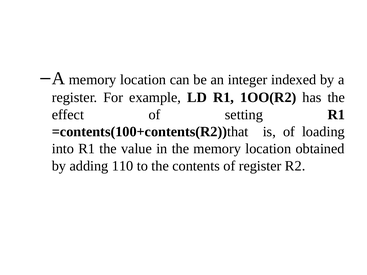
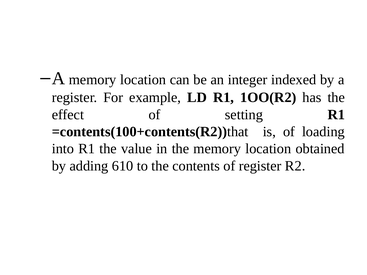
110: 110 -> 610
